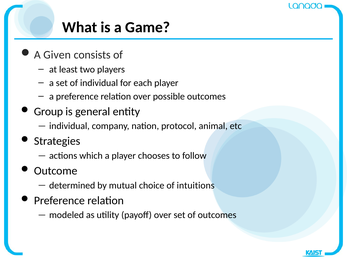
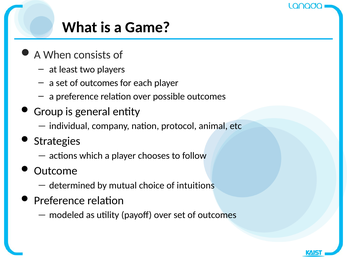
Given: Given -> When
a set of individual: individual -> outcomes
